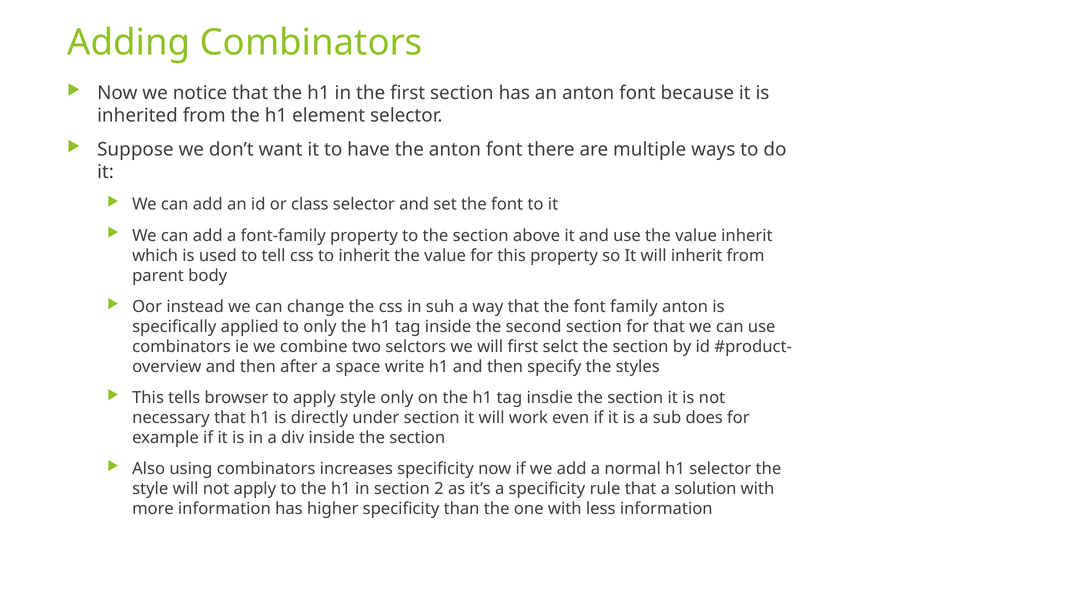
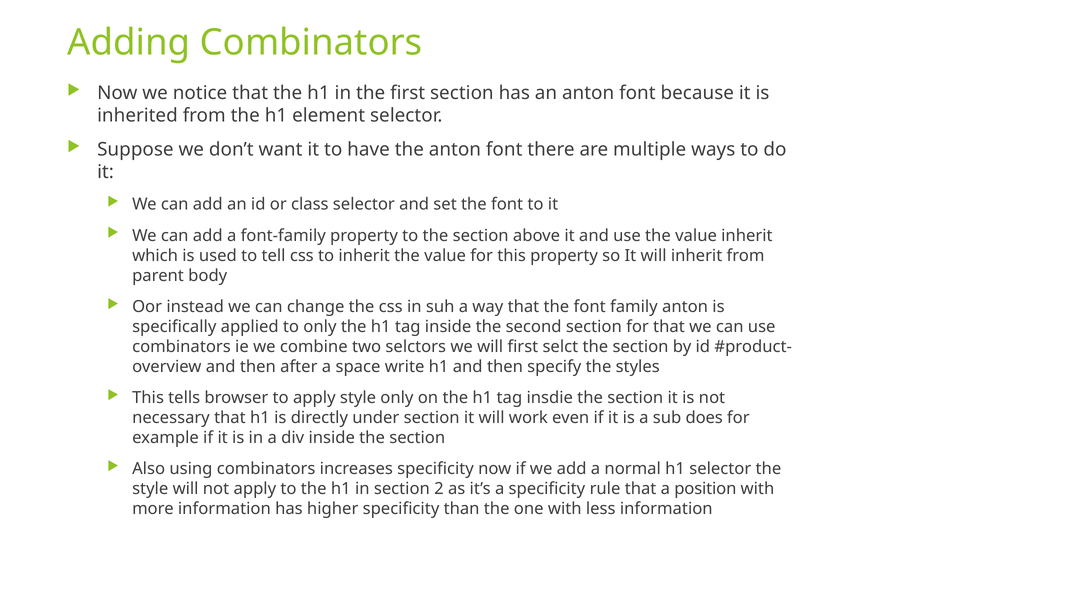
solution: solution -> position
